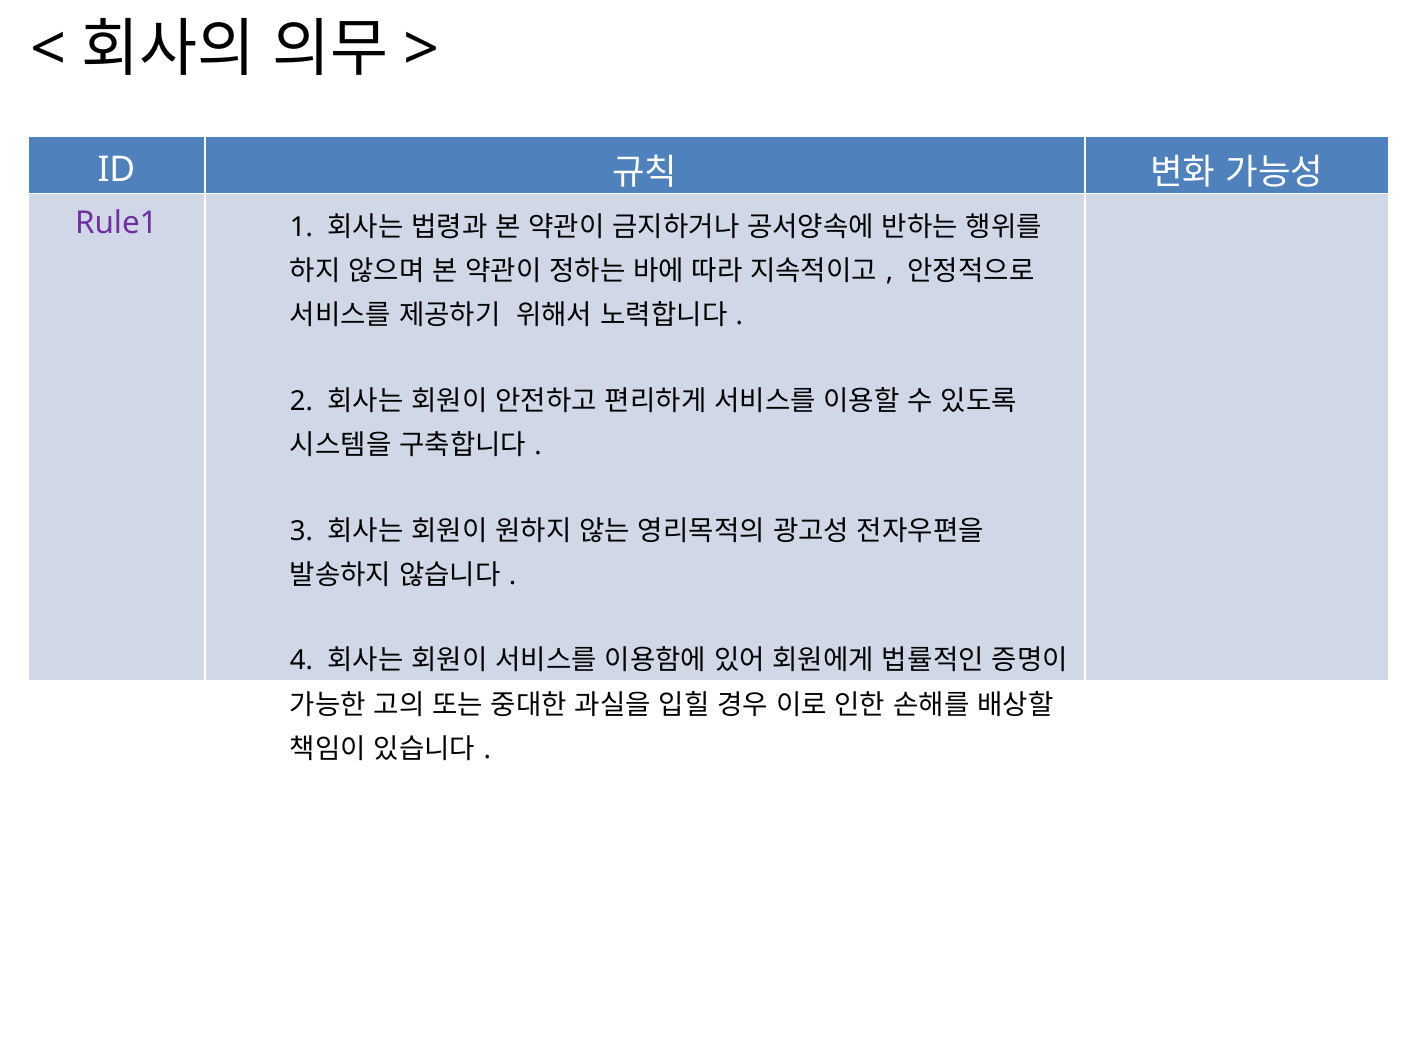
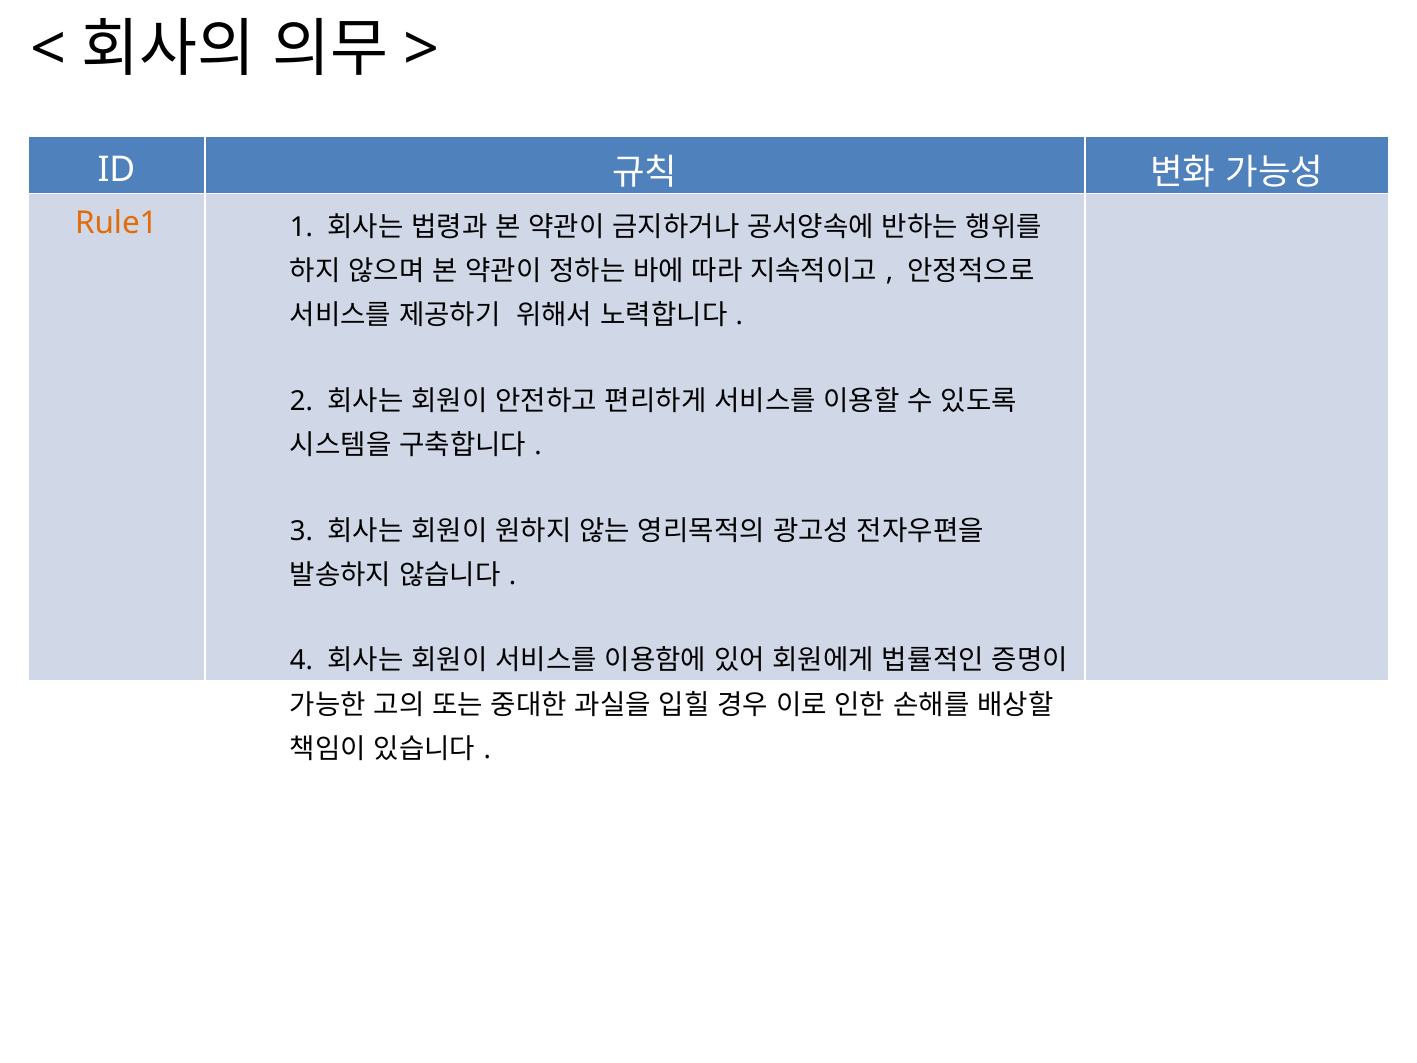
Rule1 colour: purple -> orange
